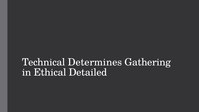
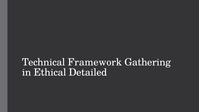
Determines: Determines -> Framework
